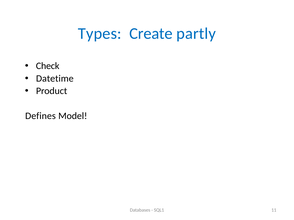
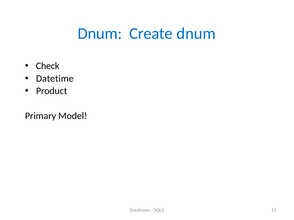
Types at (100, 34): Types -> Dnum
Create partly: partly -> dnum
Defines: Defines -> Primary
